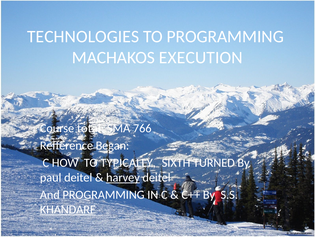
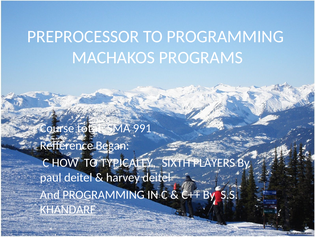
TECHNOLOGIES: TECHNOLOGIES -> PREPROCESSOR
EXECUTION: EXECUTION -> PROGRAMS
766: 766 -> 991
TURNED: TURNED -> PLAYERS
harvey underline: present -> none
